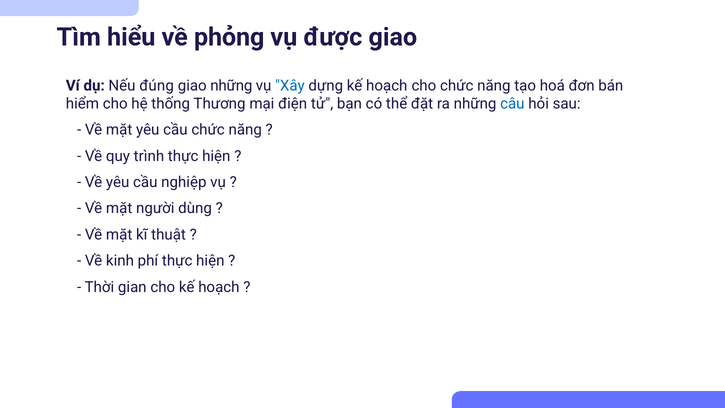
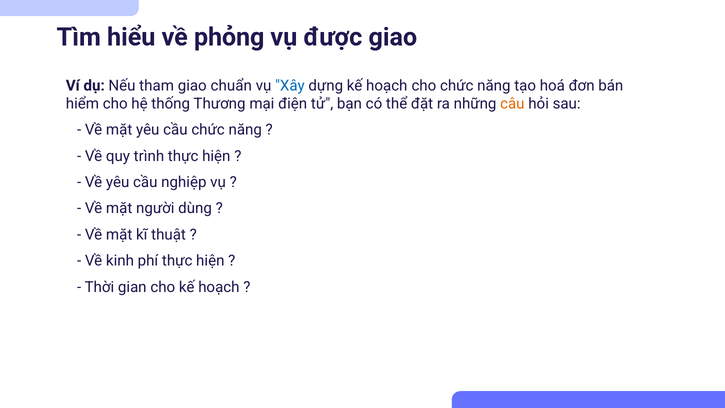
đúng: đúng -> tham
giao những: những -> chuẩn
câu colour: blue -> orange
